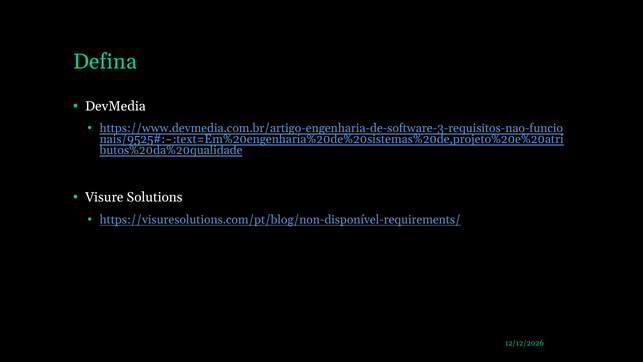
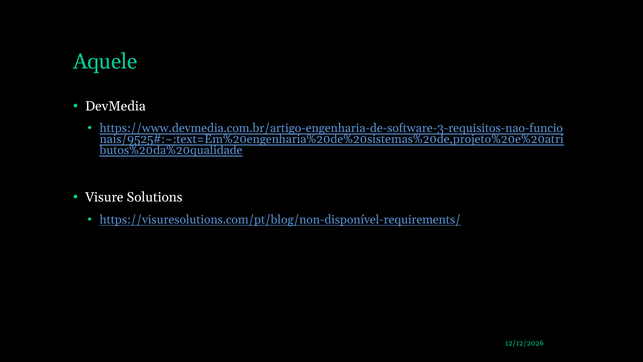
Defina: Defina -> Aquele
